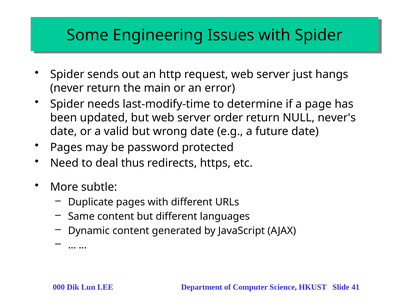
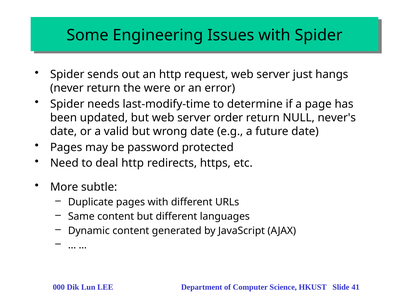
main: main -> were
deal thus: thus -> http
